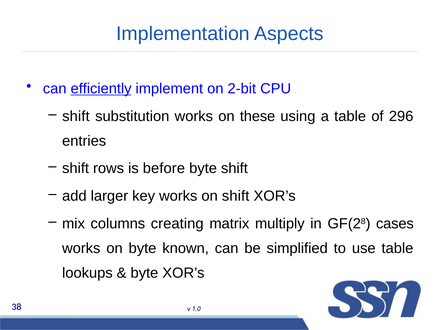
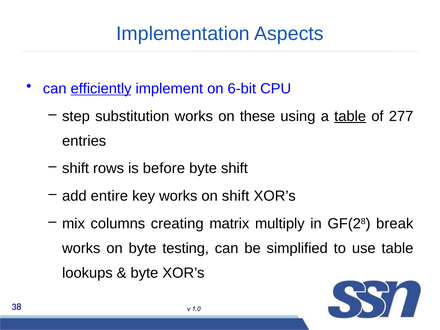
2-bit: 2-bit -> 6-bit
shift at (76, 116): shift -> step
table at (350, 116) underline: none -> present
296: 296 -> 277
larger: larger -> entire
cases: cases -> break
known: known -> testing
